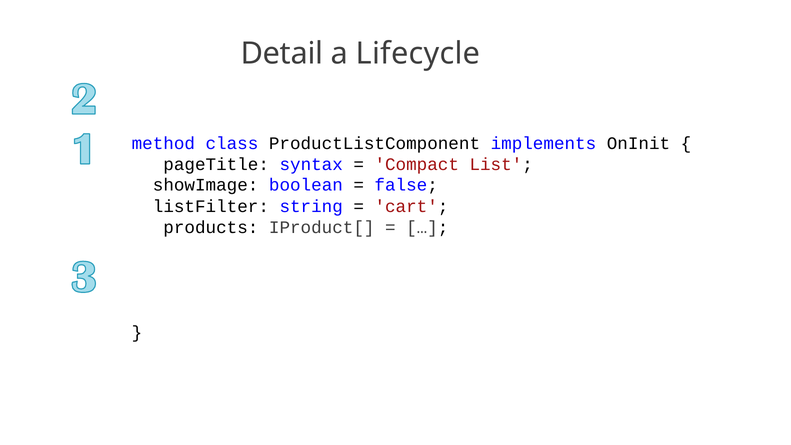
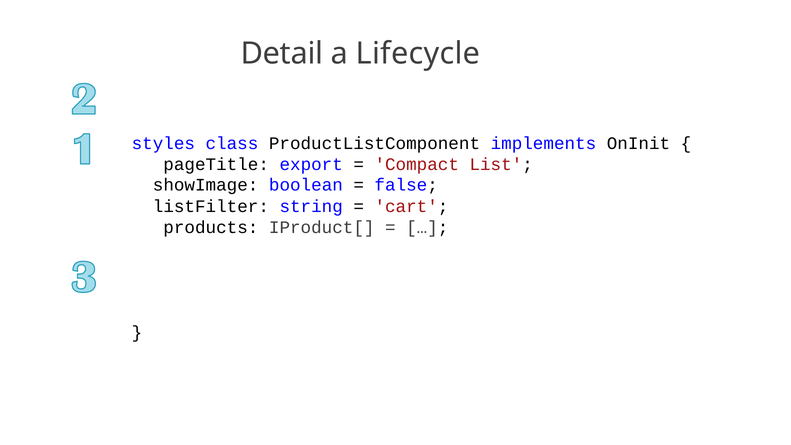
method: method -> styles
syntax: syntax -> export
